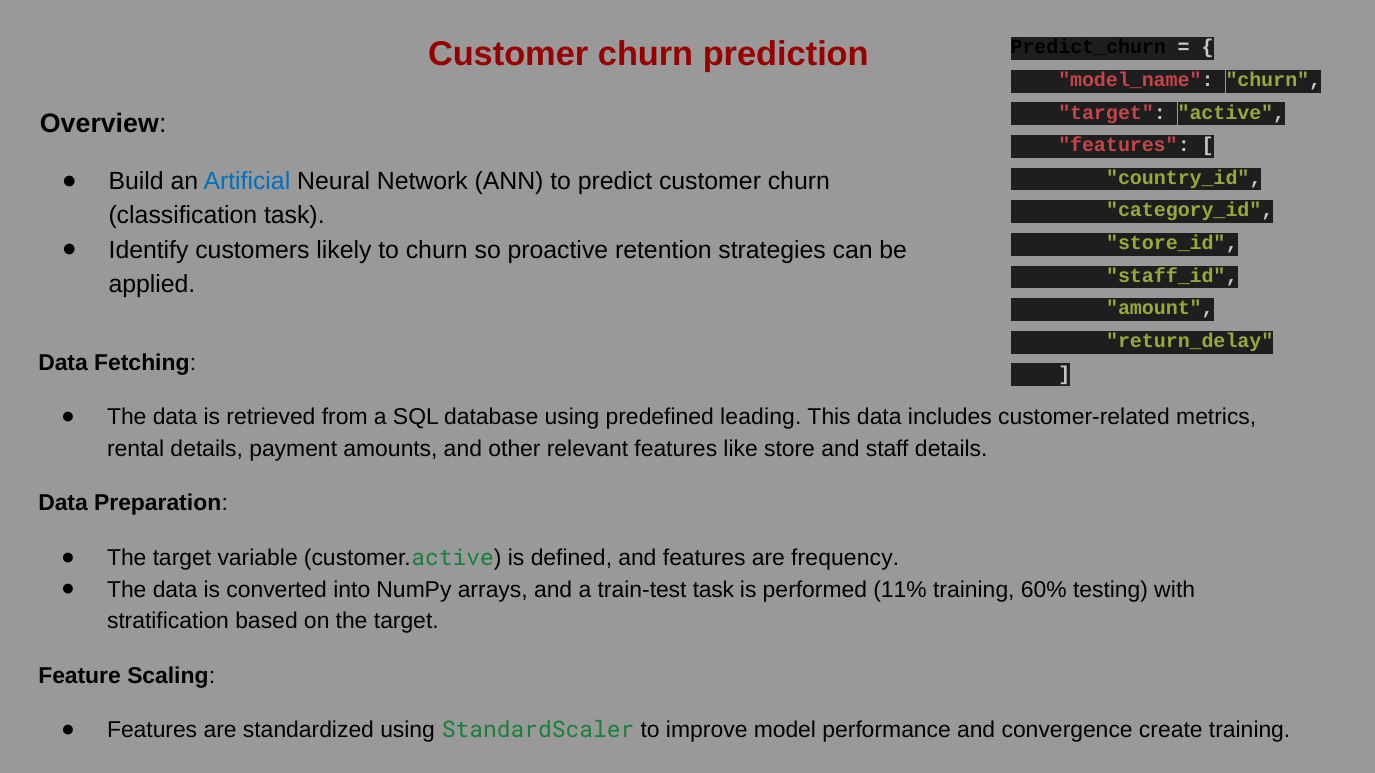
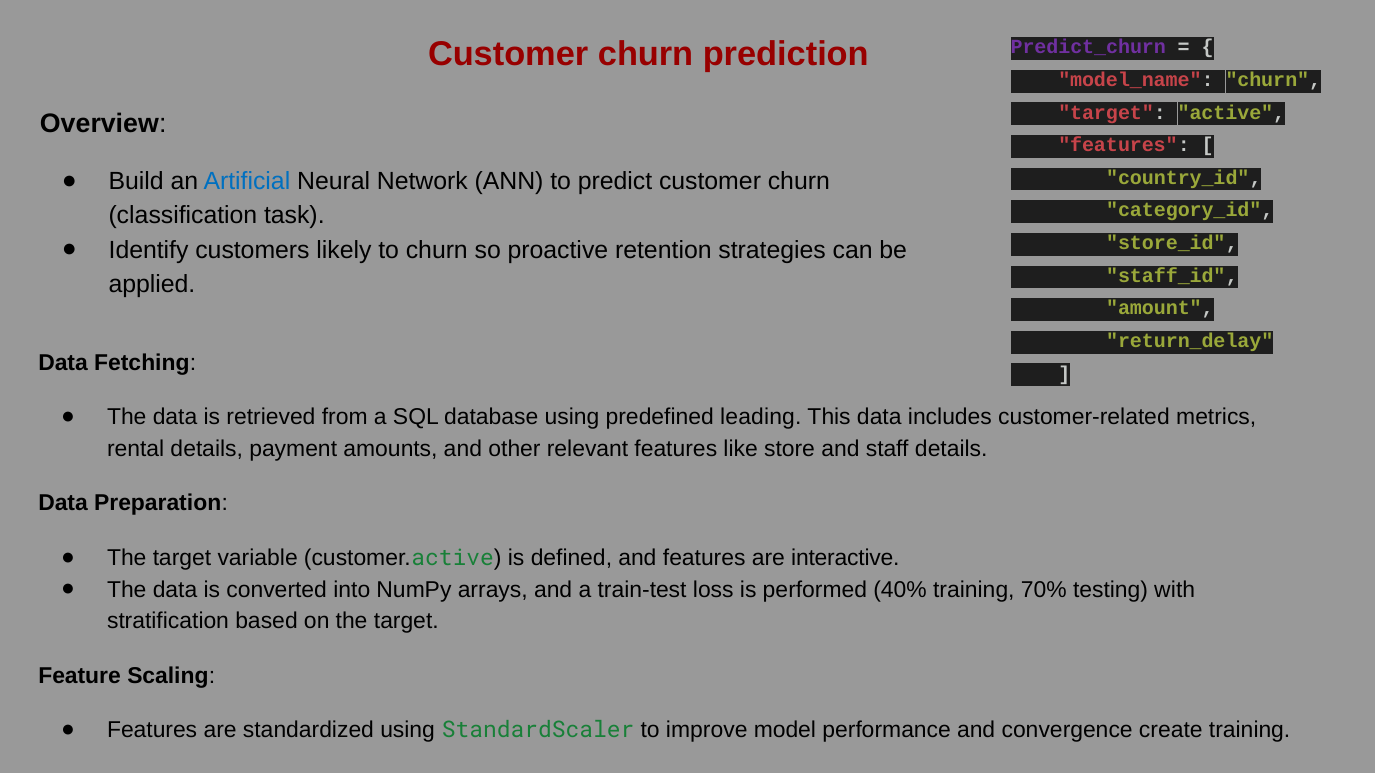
Predict_churn colour: black -> purple
frequency: frequency -> interactive
train-test task: task -> loss
11%: 11% -> 40%
60%: 60% -> 70%
